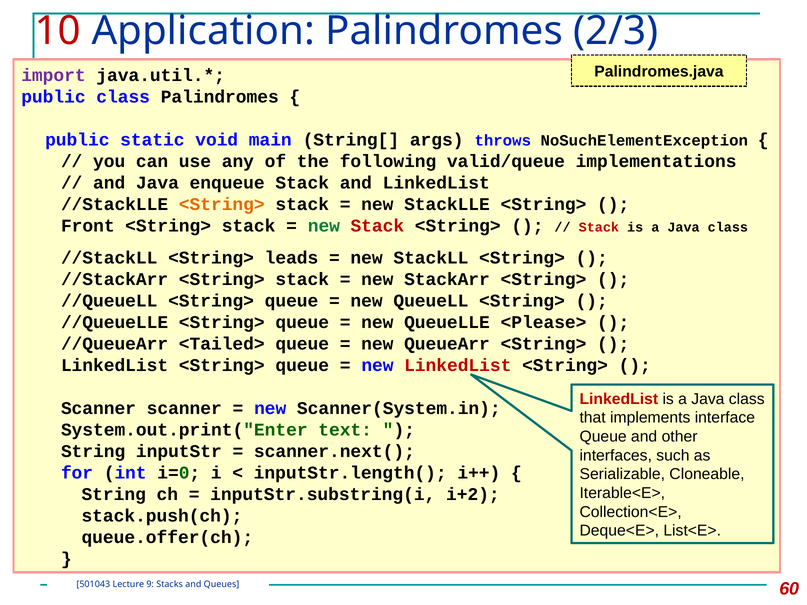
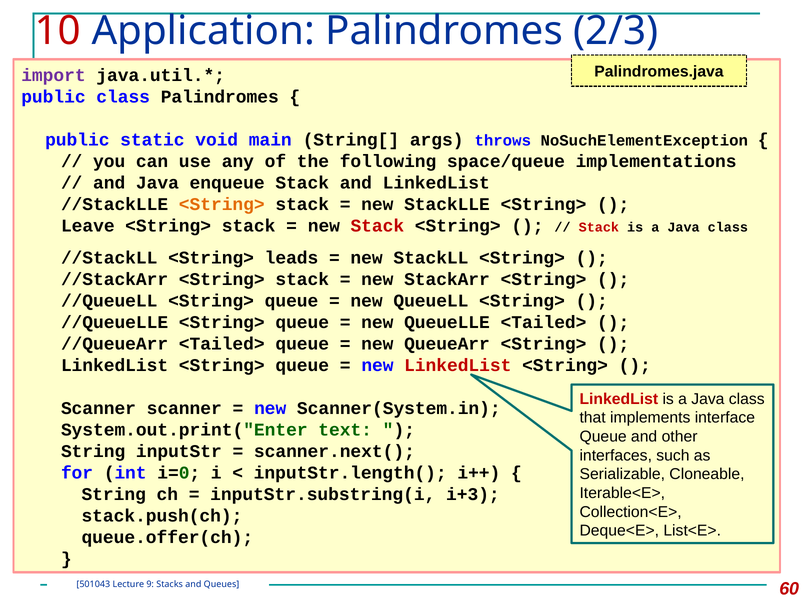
valid/queue: valid/queue -> space/queue
Front: Front -> Leave
new at (324, 226) colour: green -> black
QueueLLE <Please>: <Please> -> <Tailed>
i+2: i+2 -> i+3
